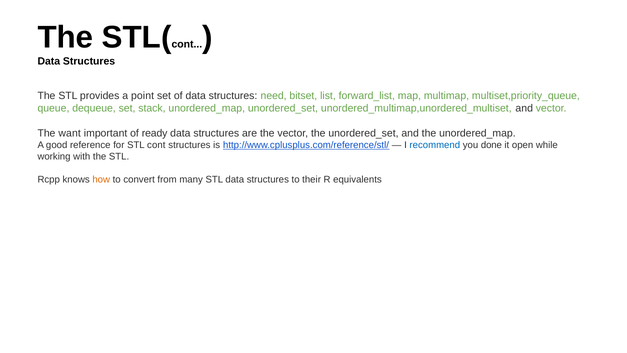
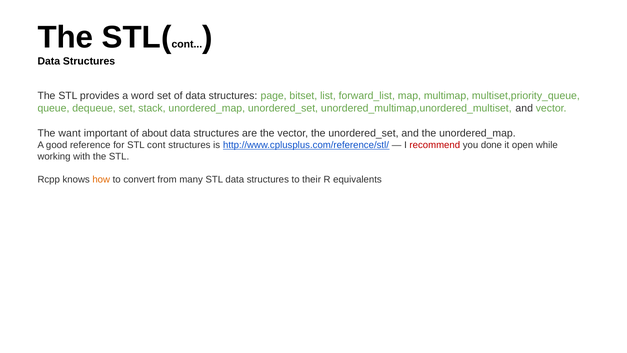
point: point -> word
need: need -> page
ready: ready -> about
recommend colour: blue -> red
